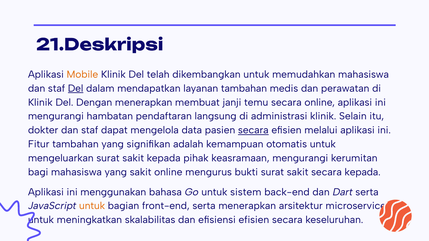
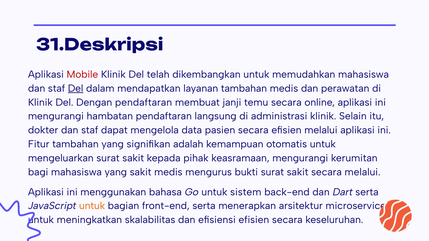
21.Deskripsi: 21.Deskripsi -> 31.Deskripsi
Mobile colour: orange -> red
Dengan menerapkan: menerapkan -> pendaftaran
secara at (253, 130) underline: present -> none
sakit online: online -> medis
secara kepada: kepada -> melalui
